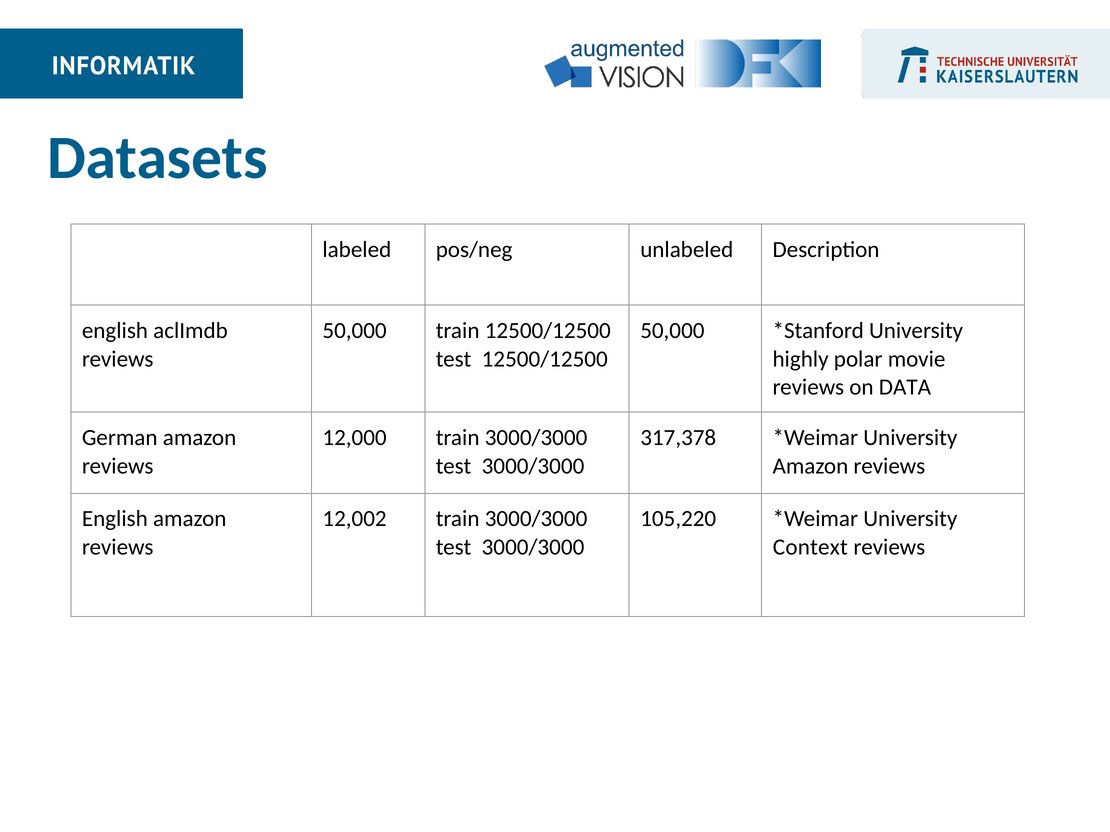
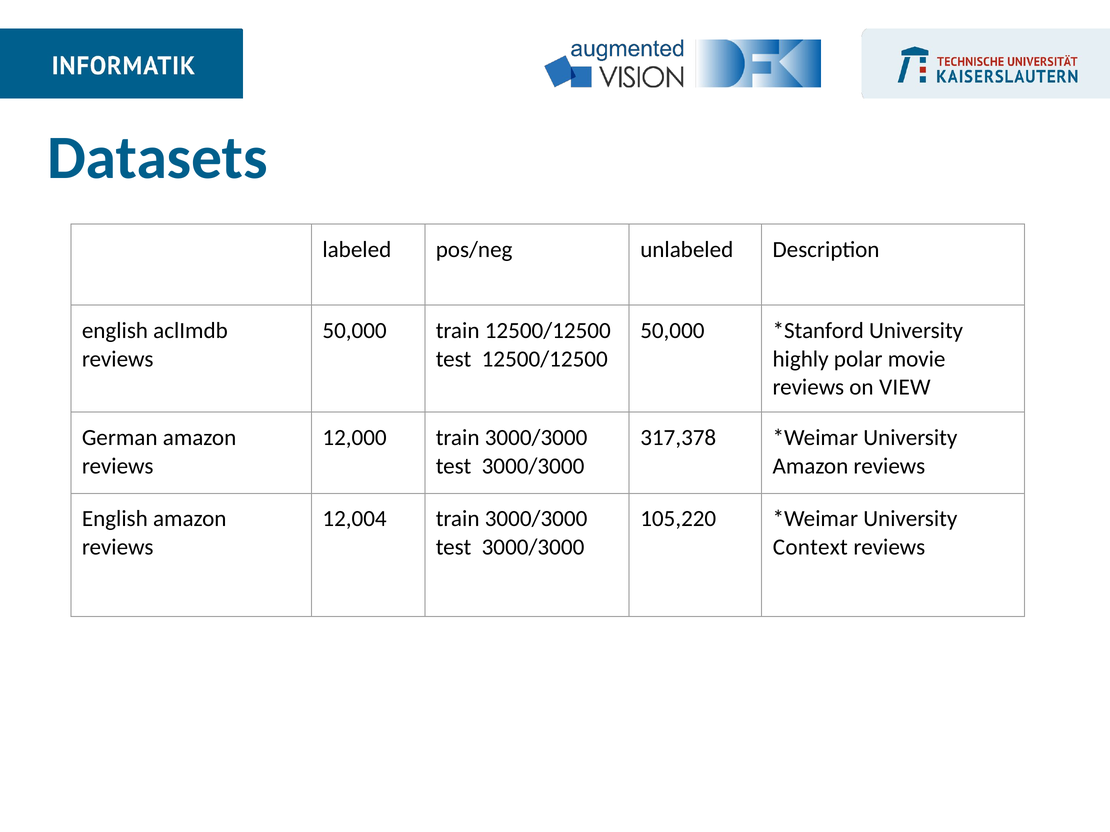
DATA: DATA -> VIEW
12,002: 12,002 -> 12,004
